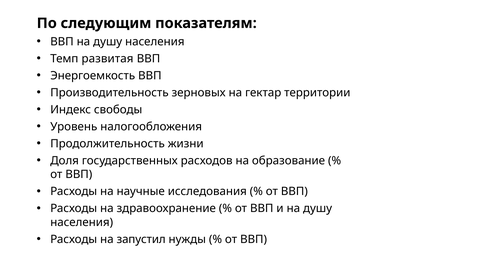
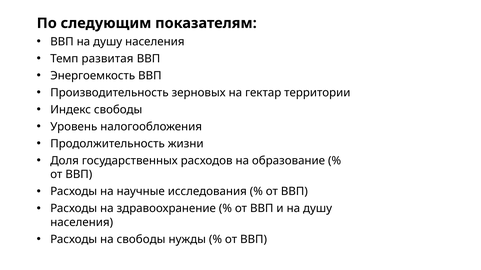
на запустил: запустил -> свободы
